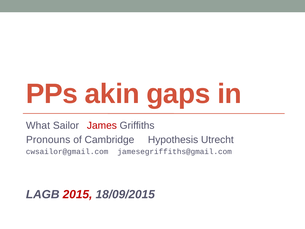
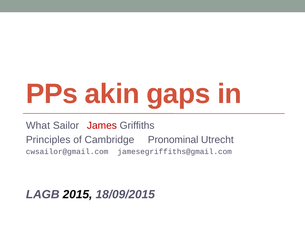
Pronouns: Pronouns -> Principles
Hypothesis: Hypothesis -> Pronominal
2015 colour: red -> black
